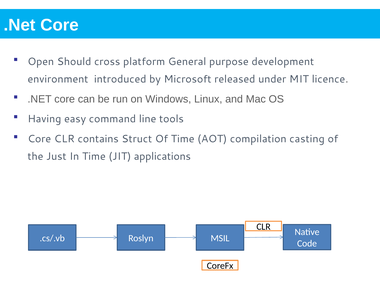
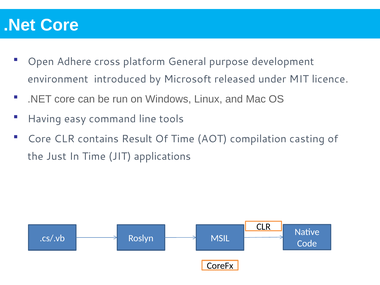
Should: Should -> Adhere
Struct: Struct -> Result
